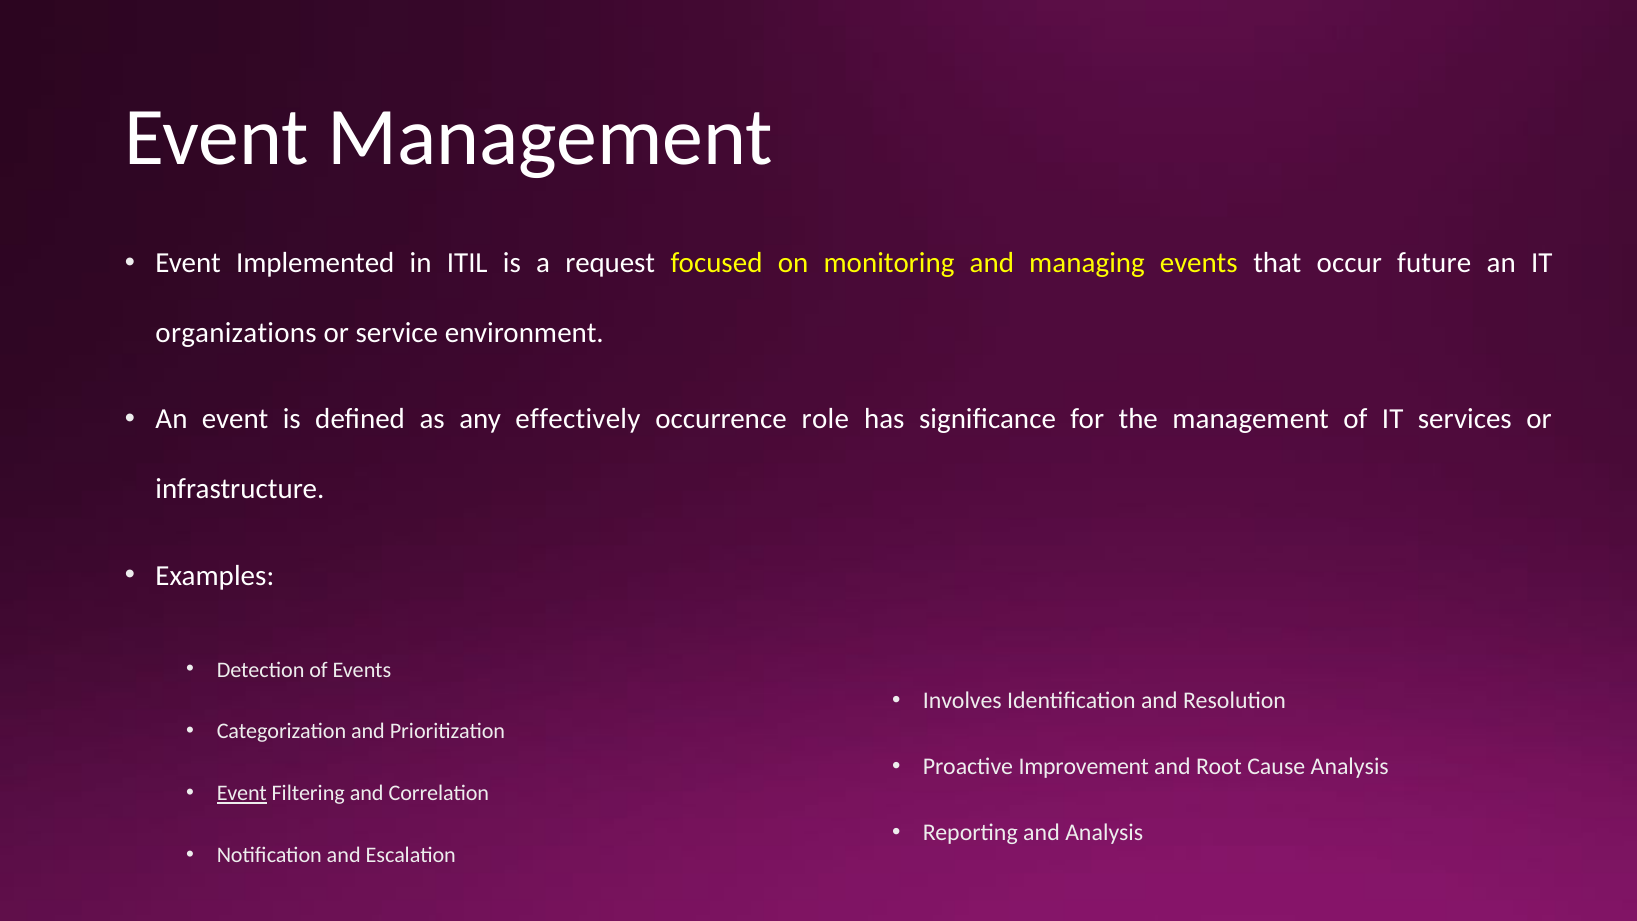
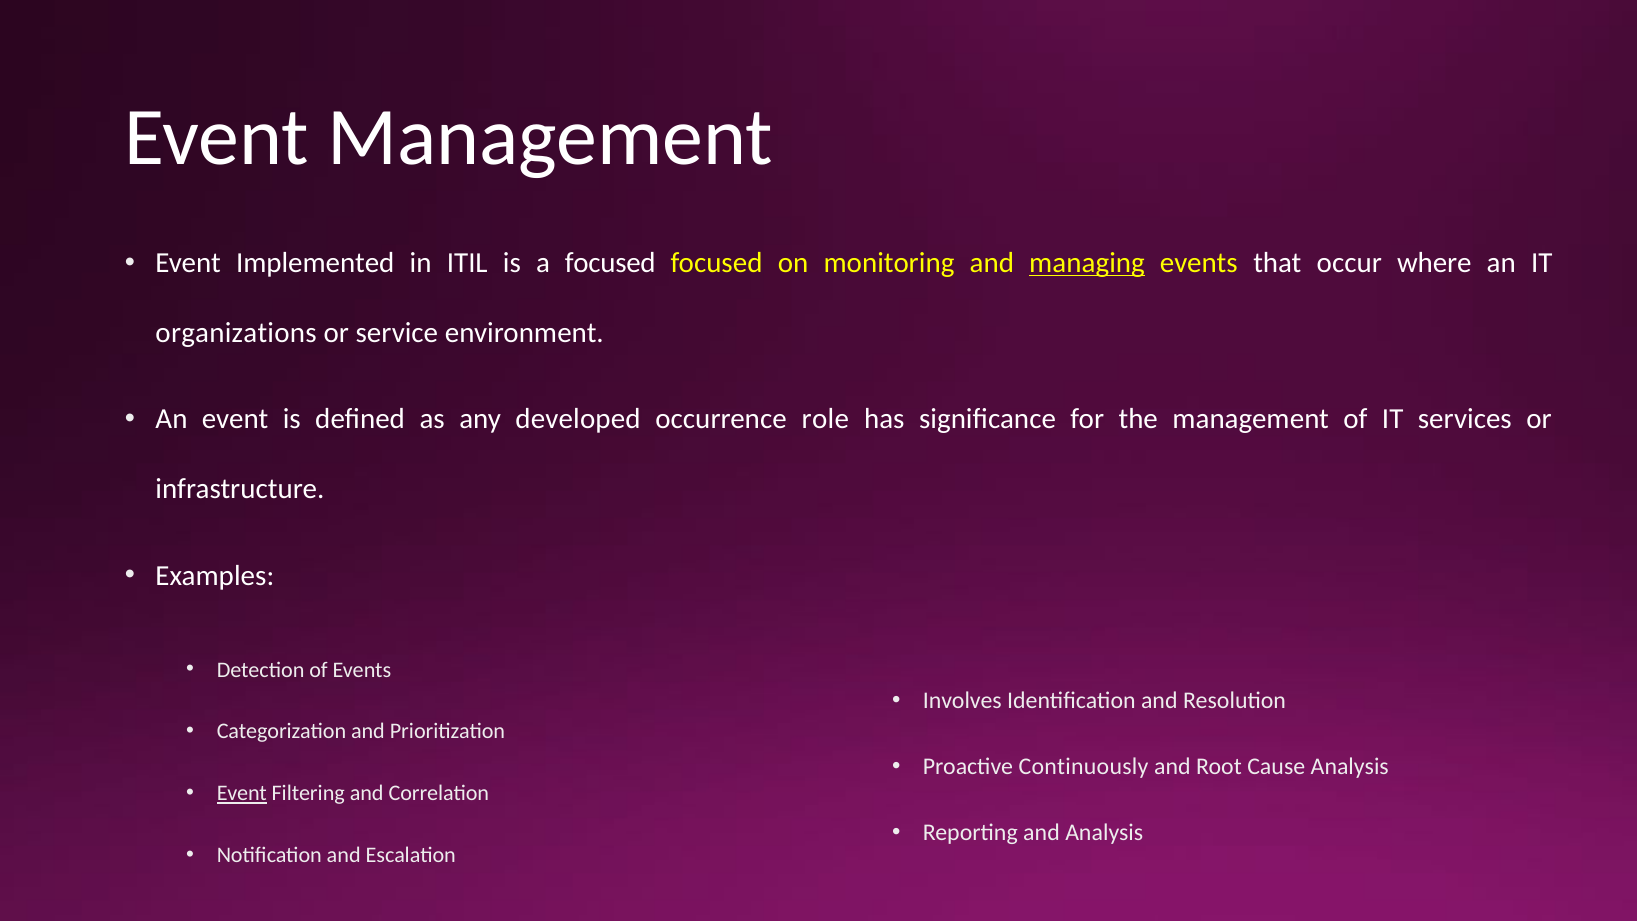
a request: request -> focused
managing underline: none -> present
future: future -> where
effectively: effectively -> developed
Improvement: Improvement -> Continuously
